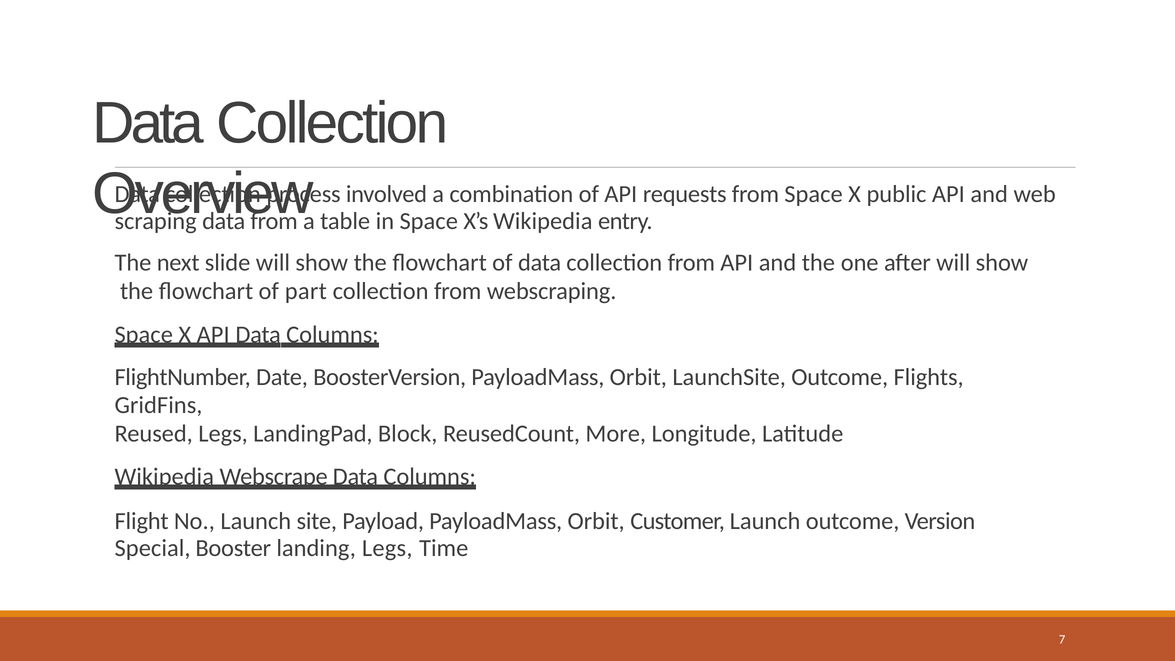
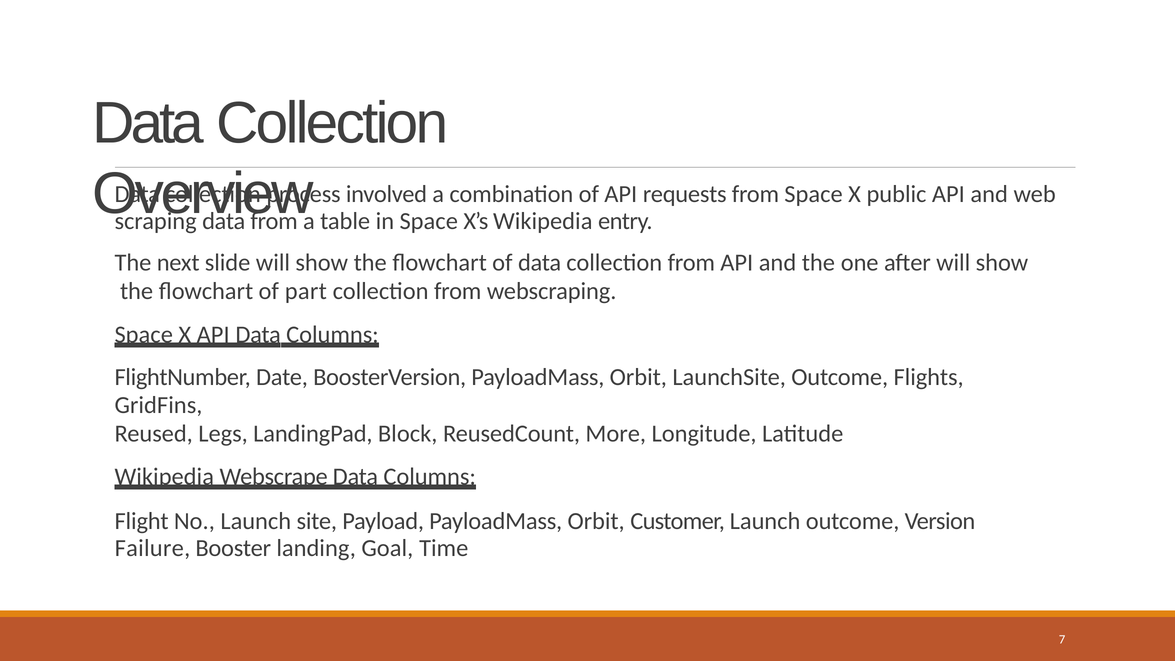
Special: Special -> Failure
landing Legs: Legs -> Goal
